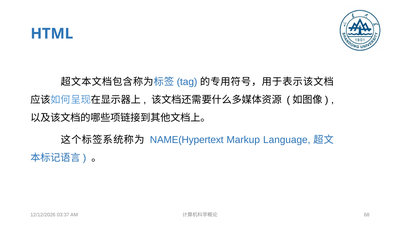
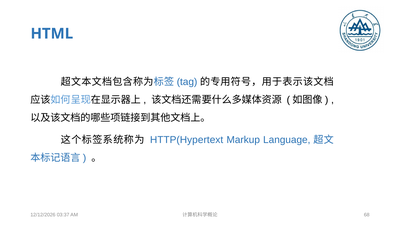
NAME(Hypertext: NAME(Hypertext -> HTTP(Hypertext
